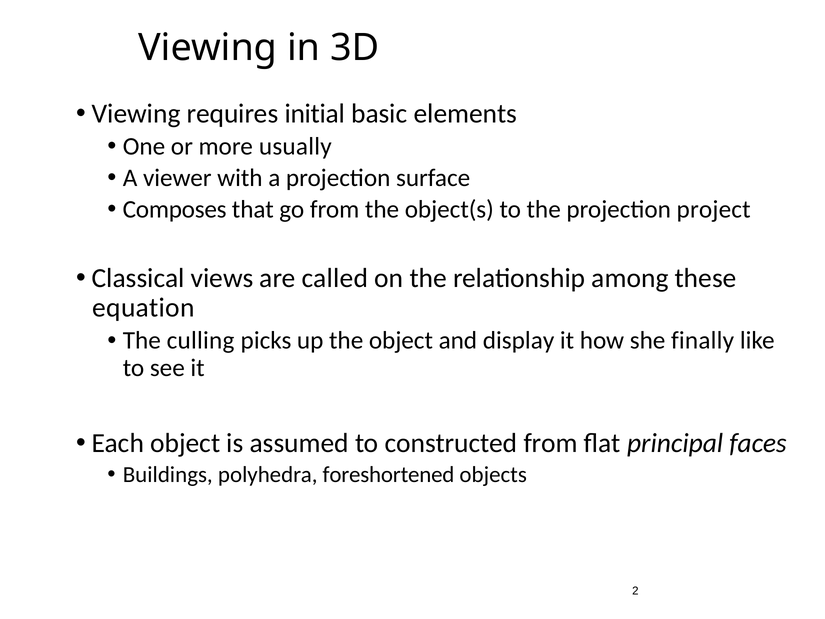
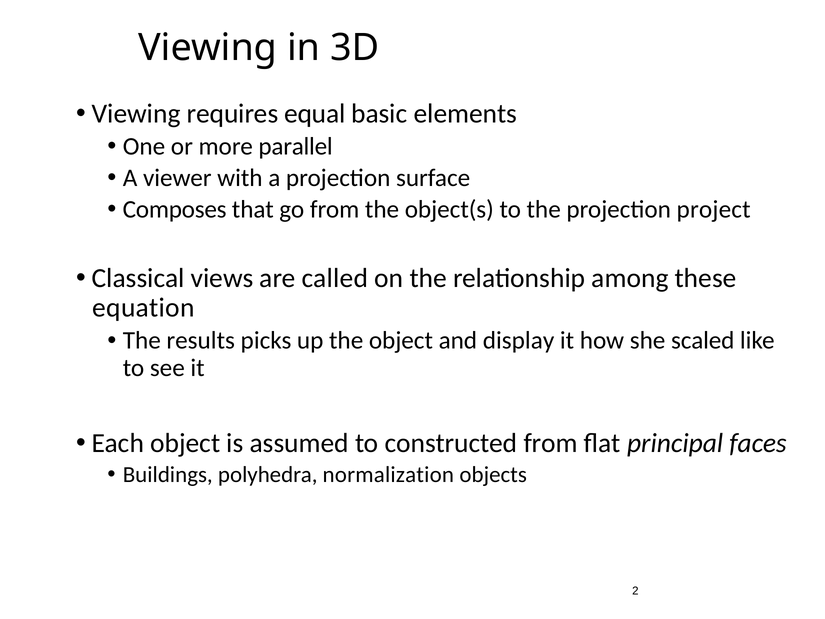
initial: initial -> equal
usually: usually -> parallel
culling: culling -> results
finally: finally -> scaled
foreshortened: foreshortened -> normalization
